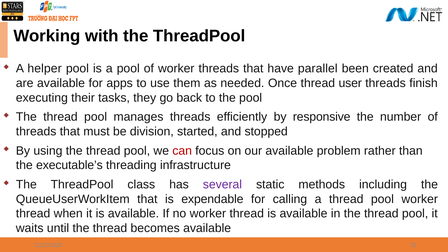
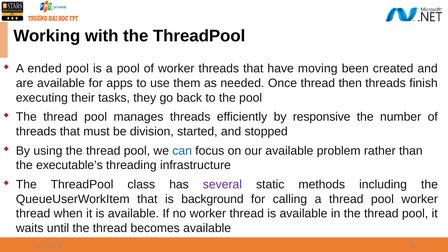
helper: helper -> ended
parallel: parallel -> moving
user: user -> then
can colour: red -> blue
expendable: expendable -> background
